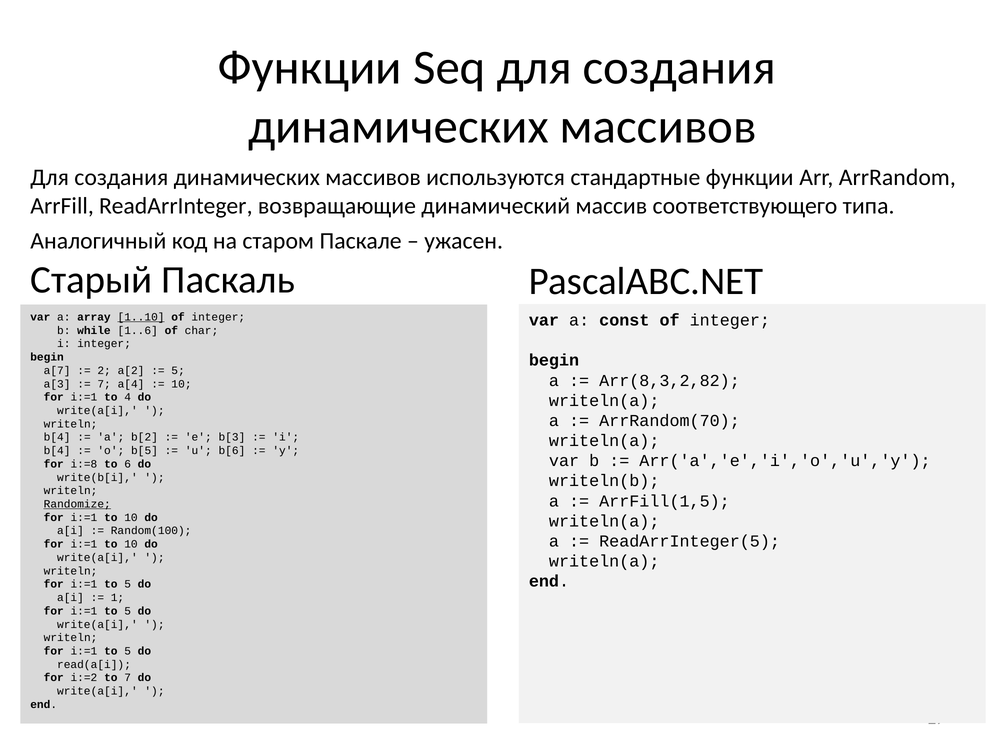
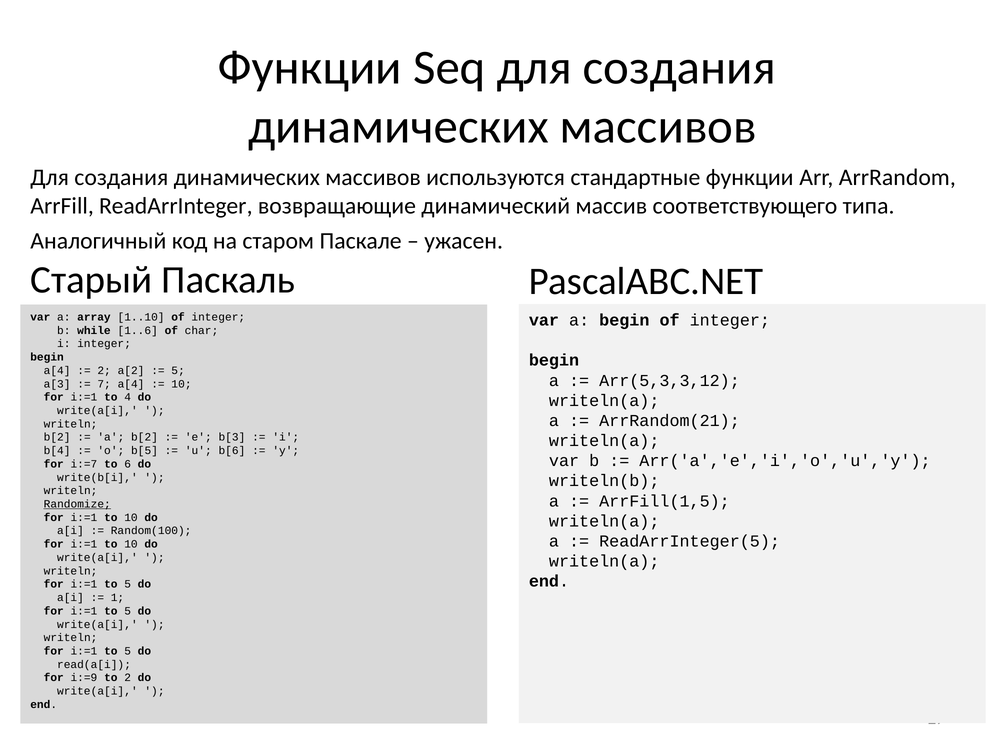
1..10 underline: present -> none
a const: const -> begin
a[7 at (57, 371): a[7 -> a[4
Arr(8,3,2,82: Arr(8,3,2,82 -> Arr(5,3,3,12
ArrRandom(70: ArrRandom(70 -> ArrRandom(21
b[4 at (57, 438): b[4 -> b[2
i:=8: i:=8 -> i:=7
i:=2: i:=2 -> i:=9
to 7: 7 -> 2
